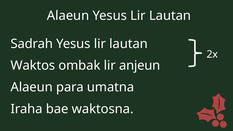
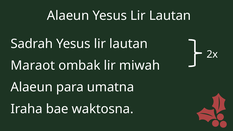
Waktos: Waktos -> Maraot
anjeun: anjeun -> miwah
